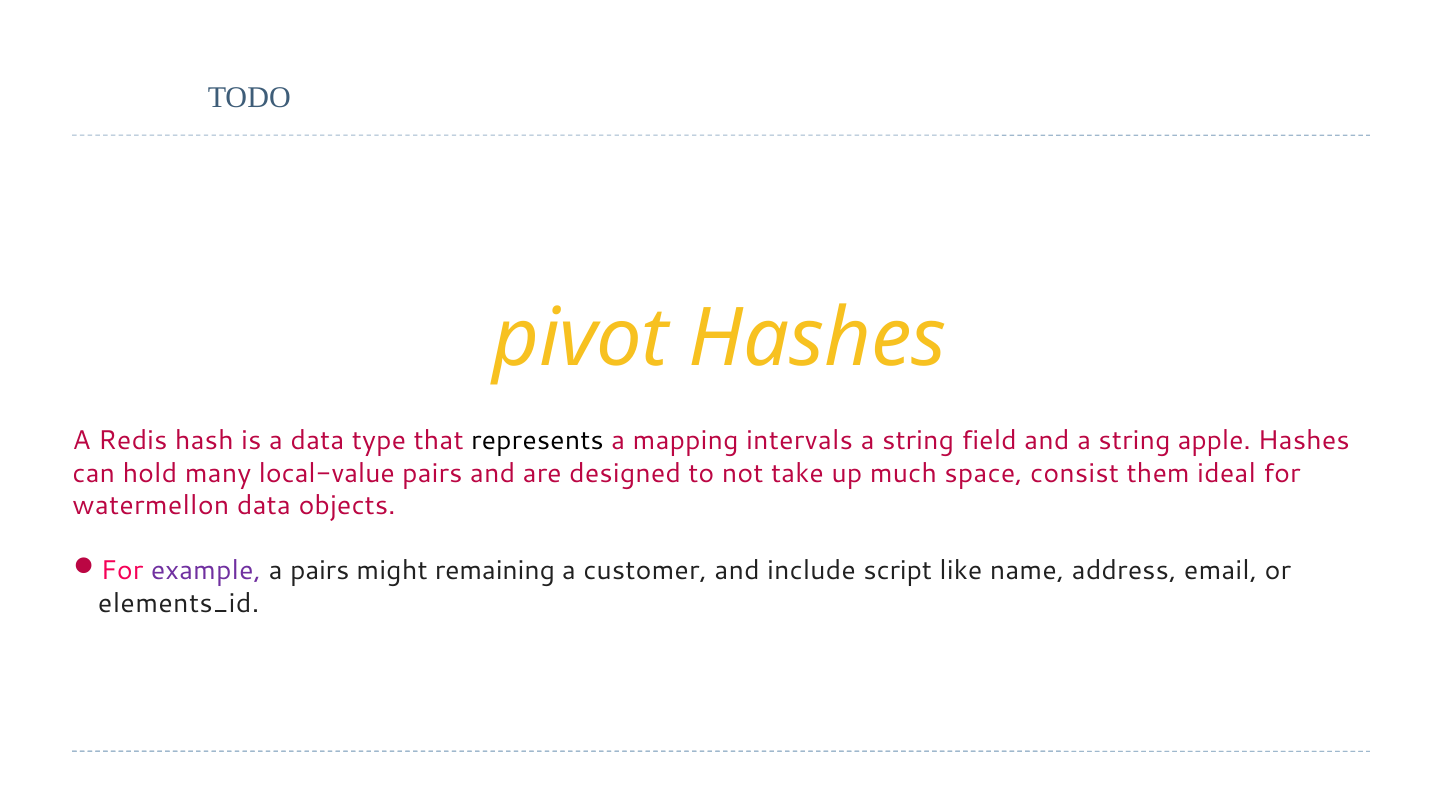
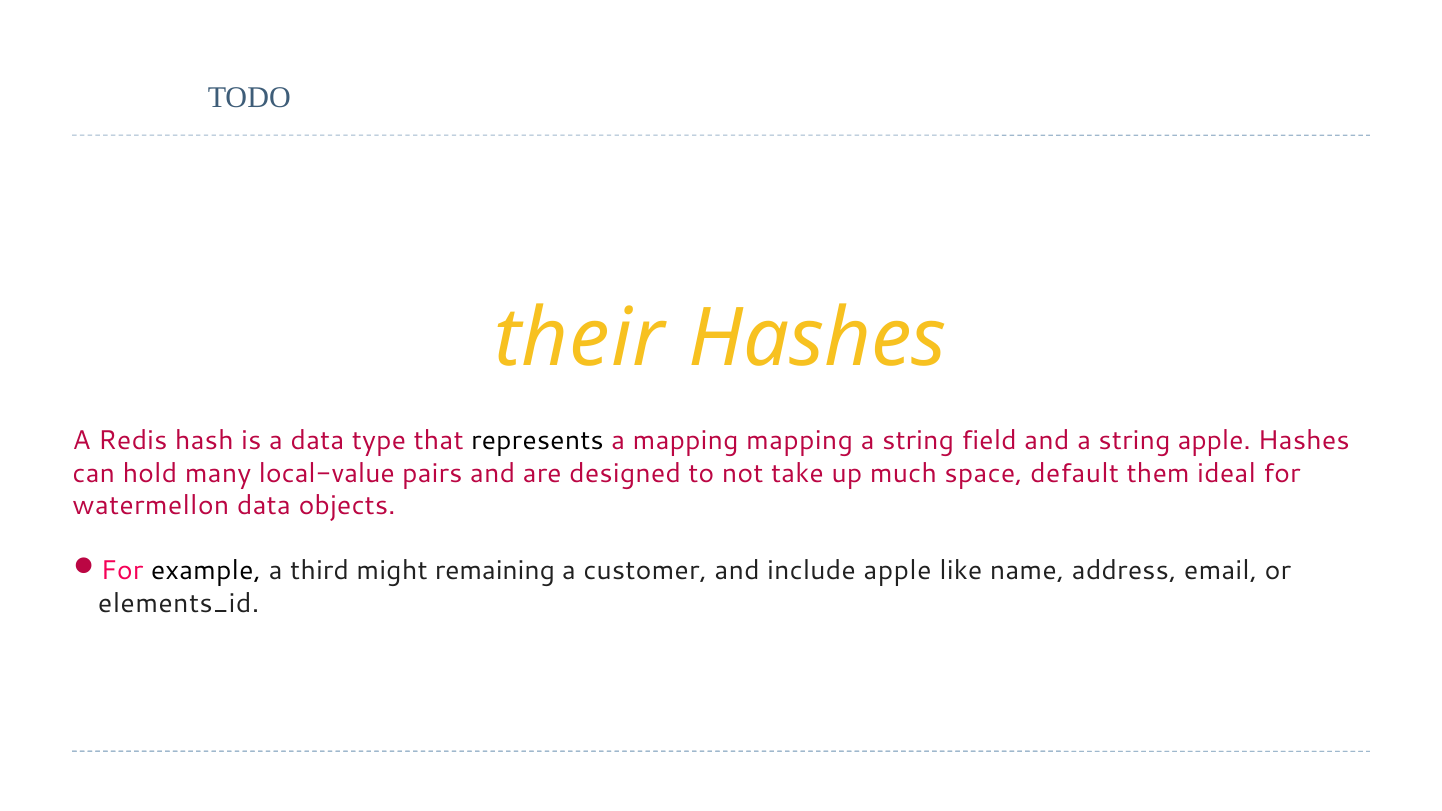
pivot: pivot -> their
mapping intervals: intervals -> mapping
consist: consist -> default
example colour: purple -> black
a pairs: pairs -> third
include script: script -> apple
